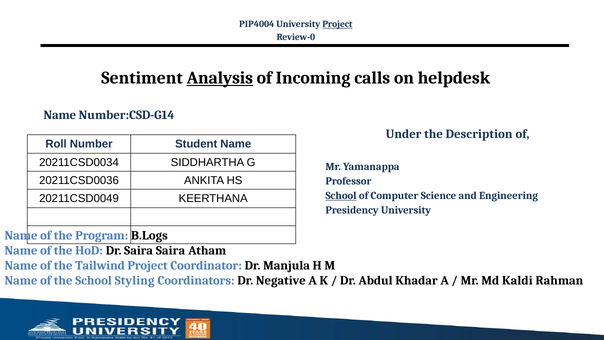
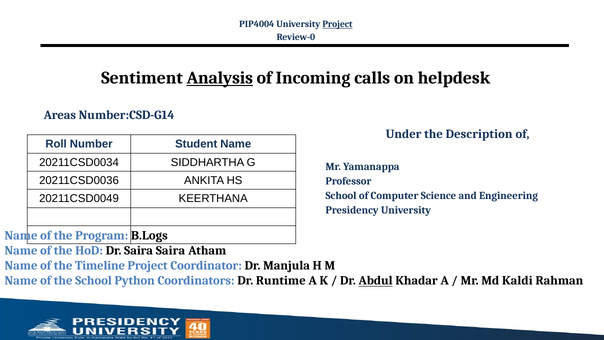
Name at (60, 115): Name -> Areas
School at (341, 196) underline: present -> none
Tailwind: Tailwind -> Timeline
Styling: Styling -> Python
Negative: Negative -> Runtime
Abdul underline: none -> present
